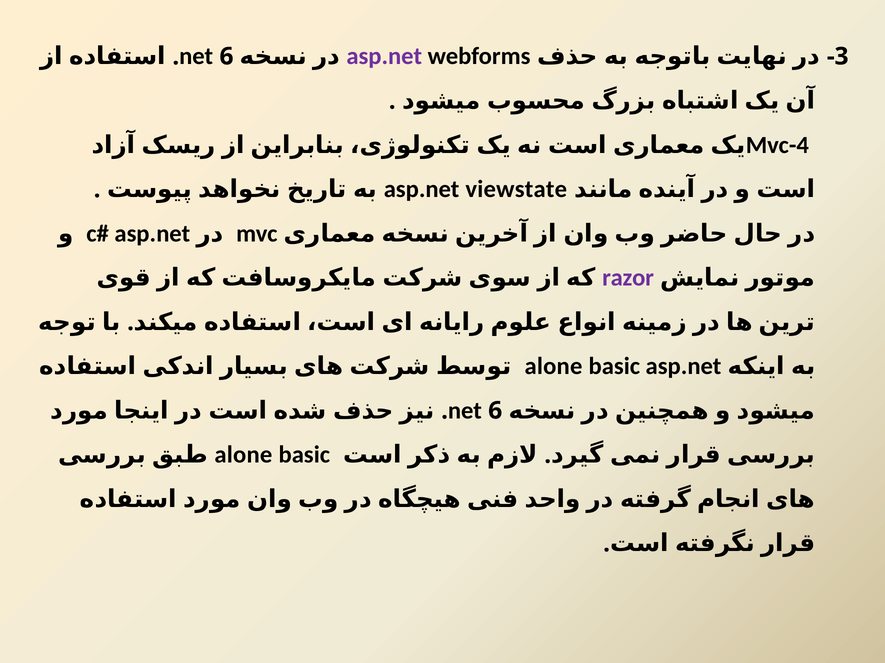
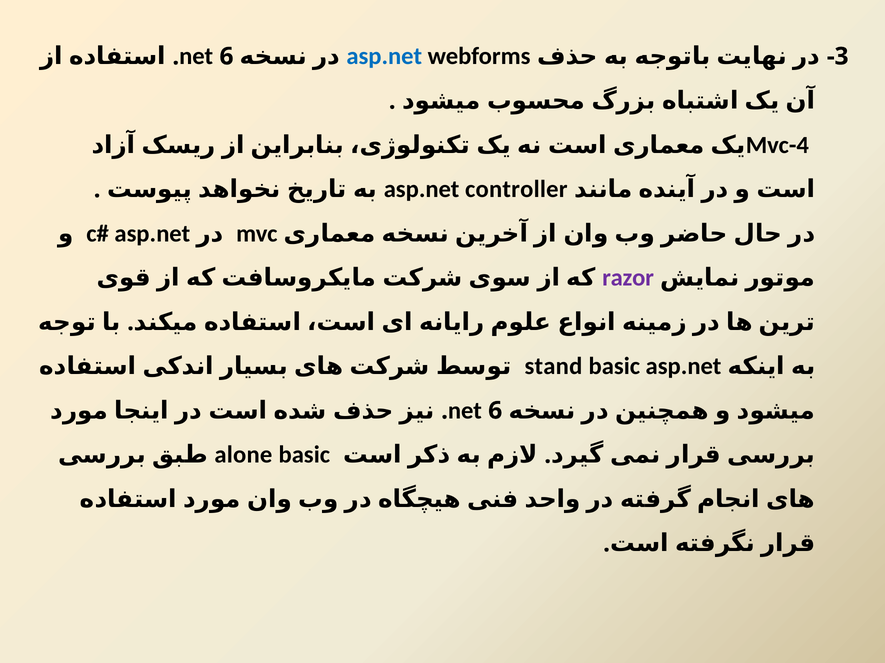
asp.net at (384, 56) colour: purple -> blue
viewstate: viewstate -> controller
alone at (553, 367): alone -> stand
